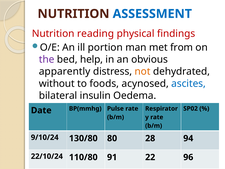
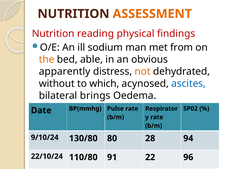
ASSESSMENT colour: blue -> orange
portion: portion -> sodium
the colour: purple -> orange
help: help -> able
foods: foods -> which
insulin: insulin -> brings
